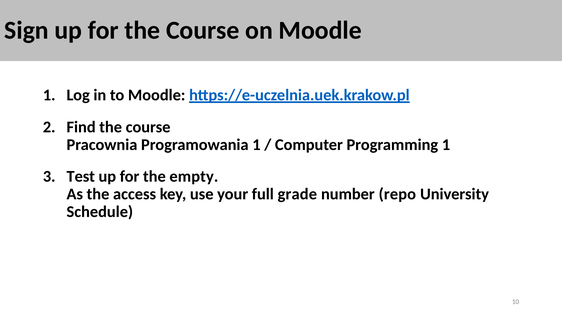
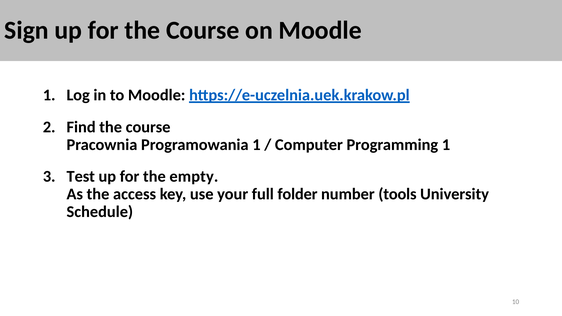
grade: grade -> folder
repo: repo -> tools
